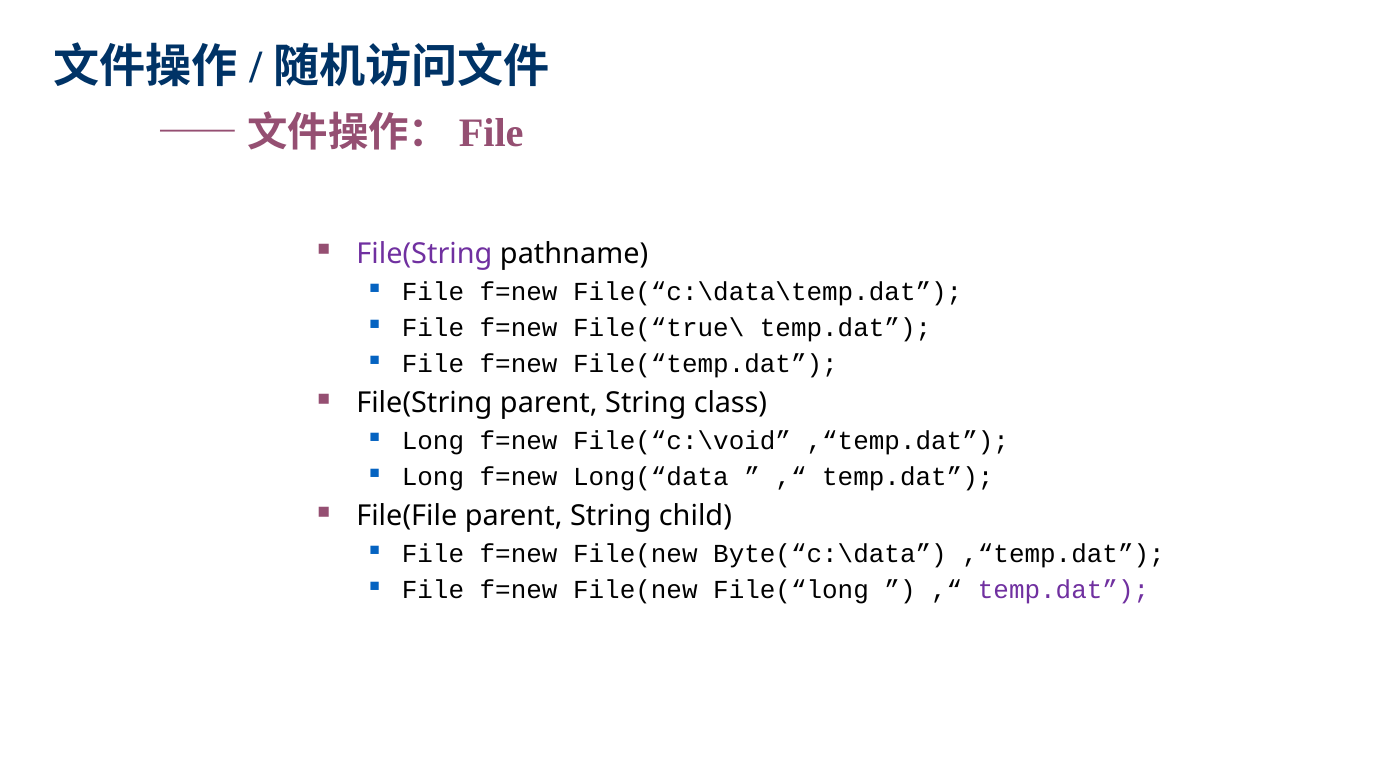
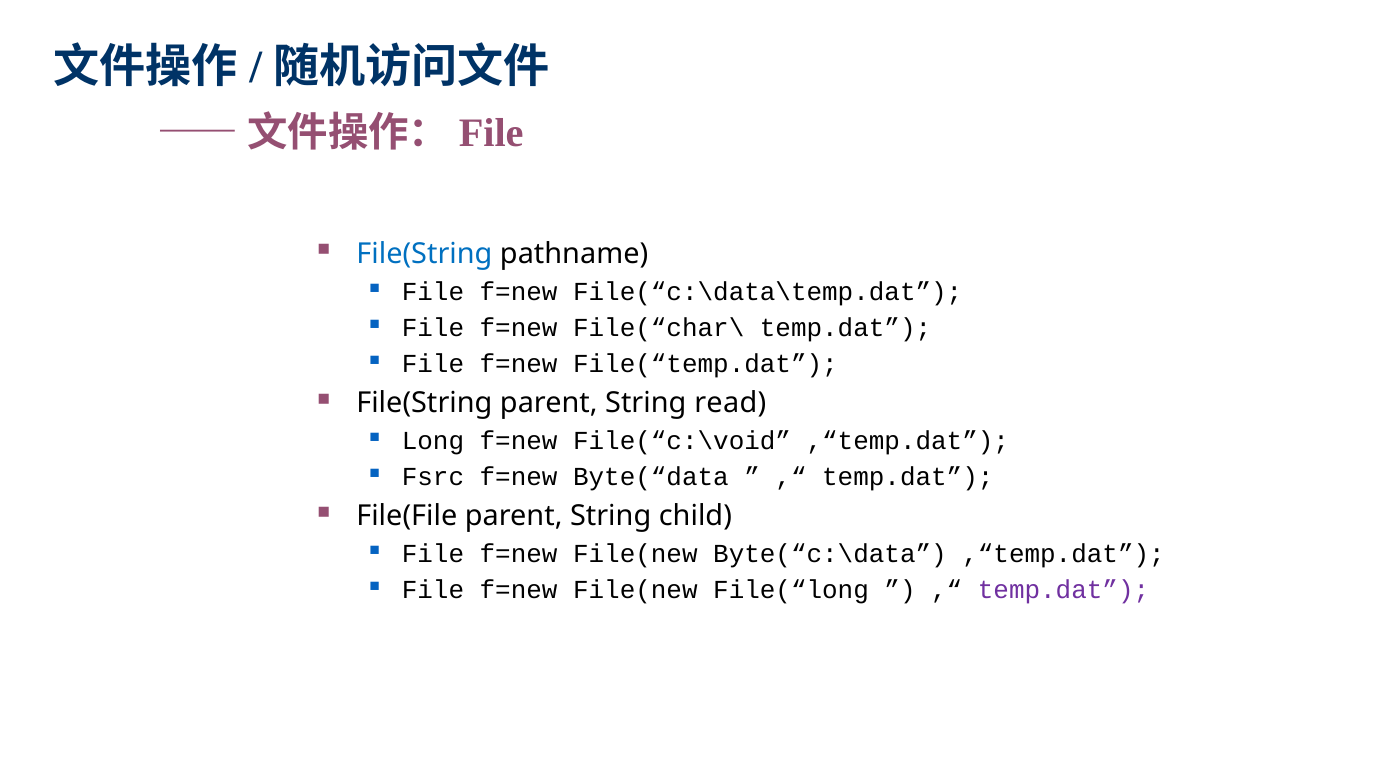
File(String at (424, 253) colour: purple -> blue
File(“true\: File(“true\ -> File(“char\
class: class -> read
Long at (433, 477): Long -> Fsrc
Long(“data: Long(“data -> Byte(“data
